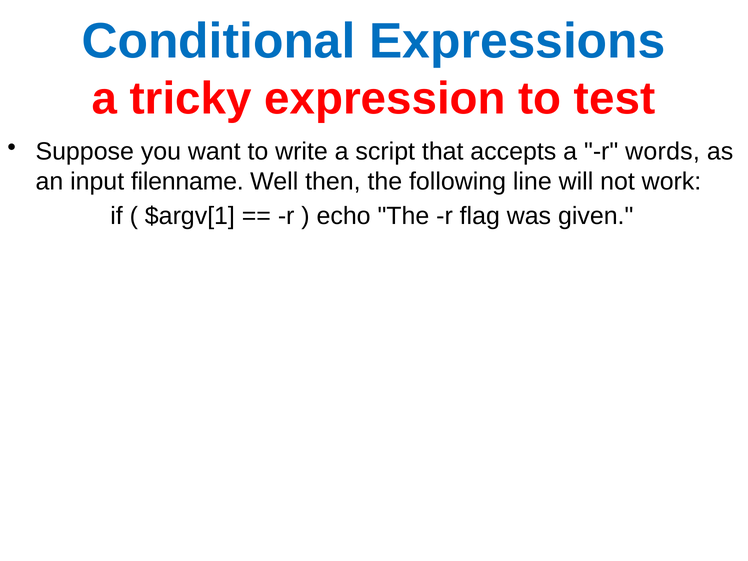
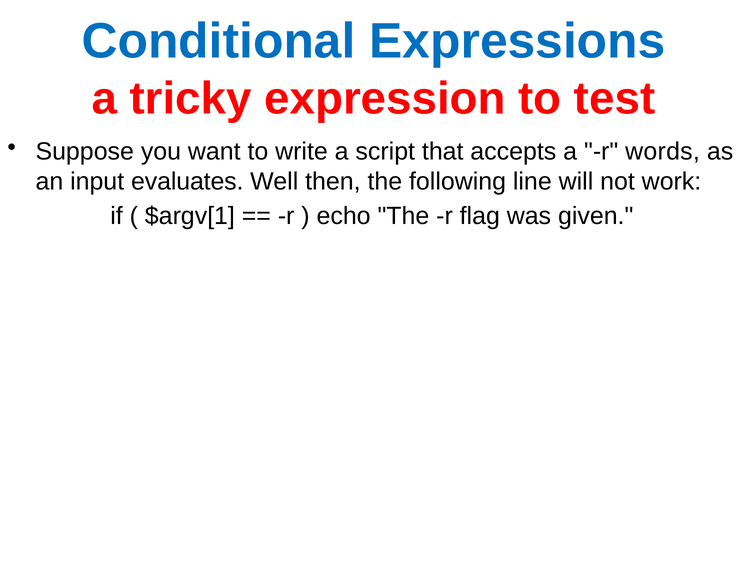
filenname: filenname -> evaluates
